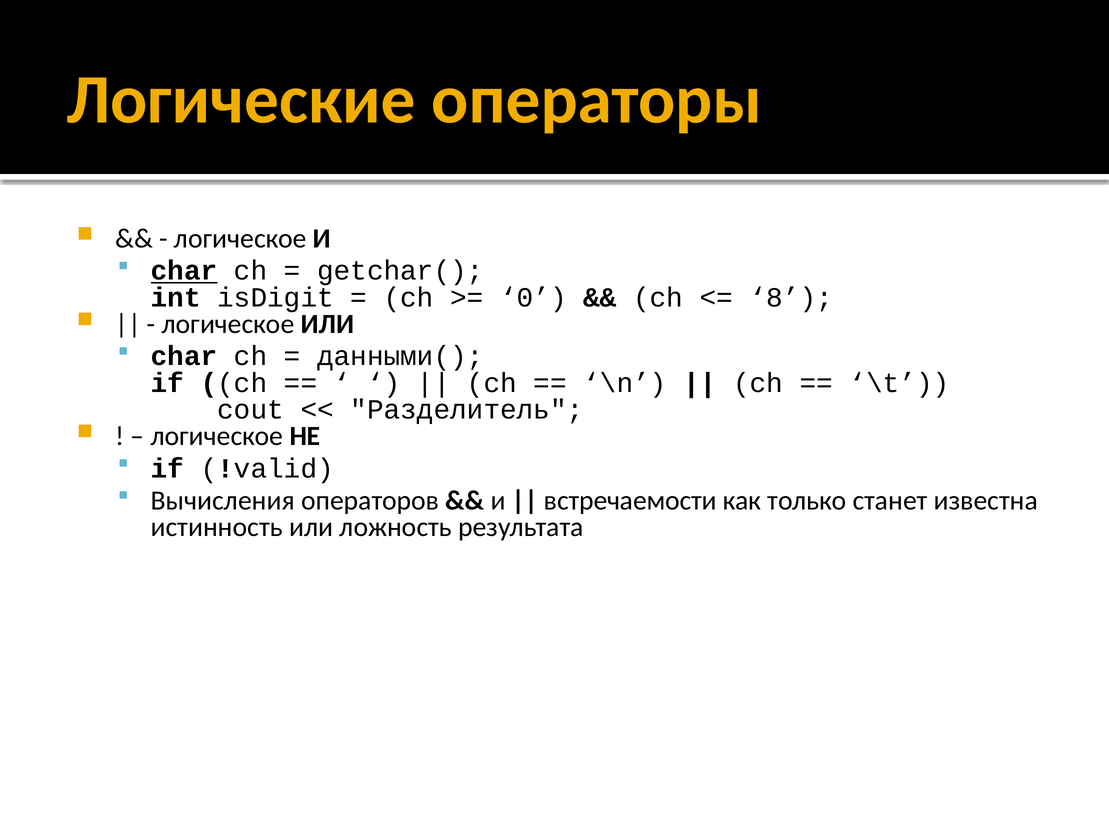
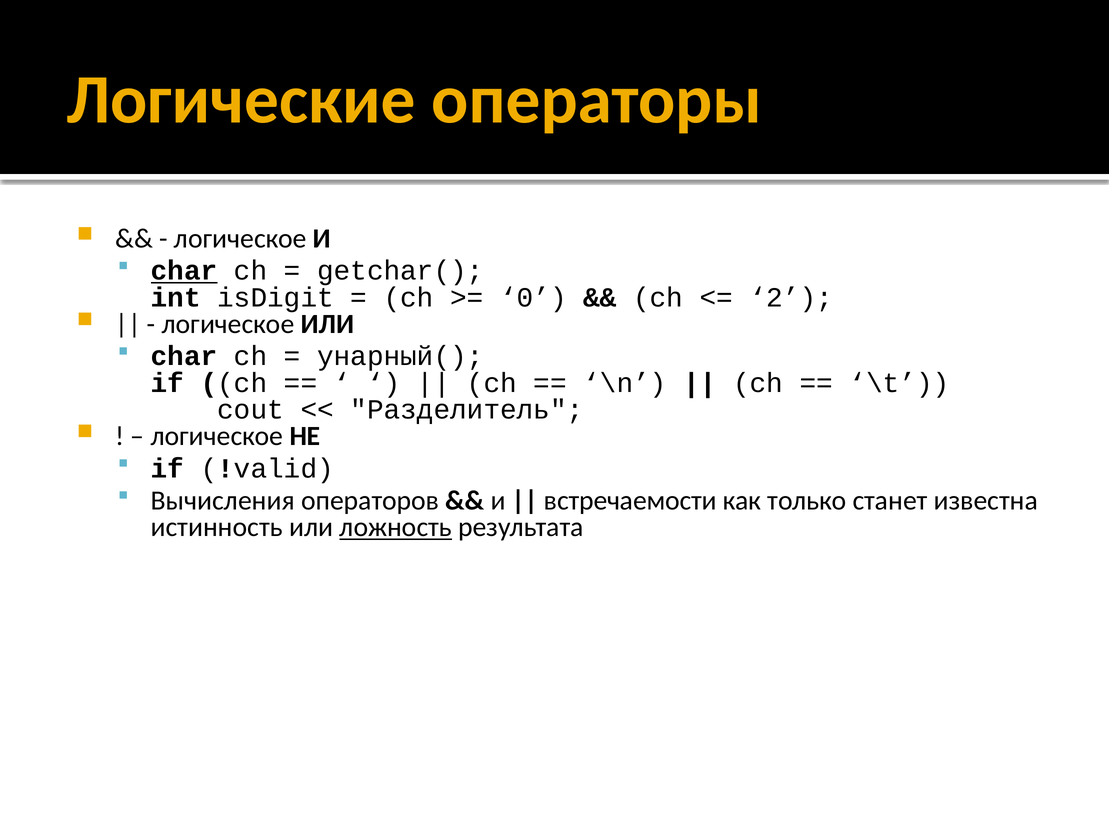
8: 8 -> 2
данными(: данными( -> унарный(
ложность underline: none -> present
